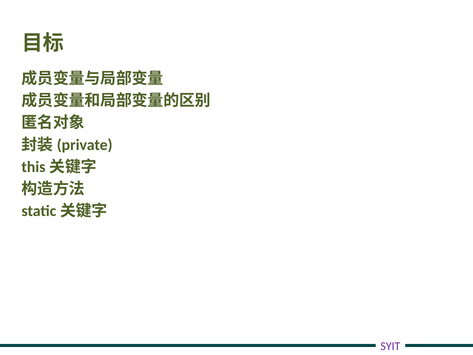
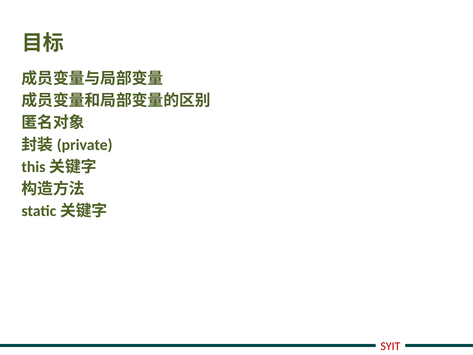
SYIT colour: purple -> red
